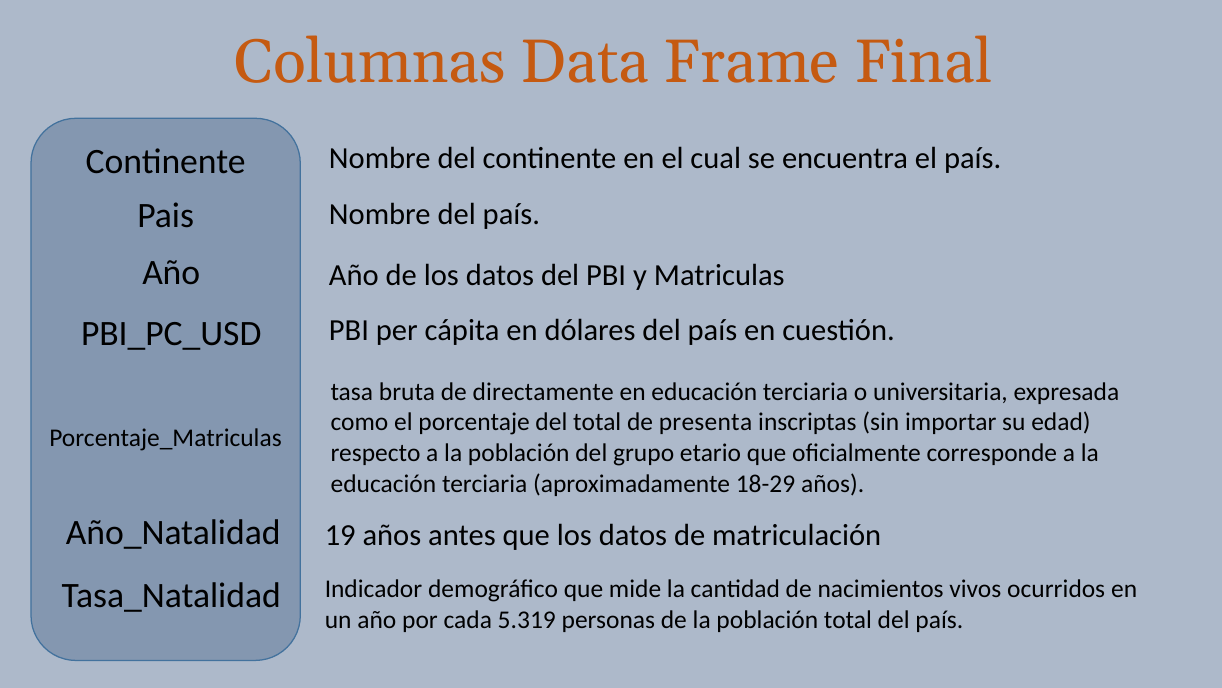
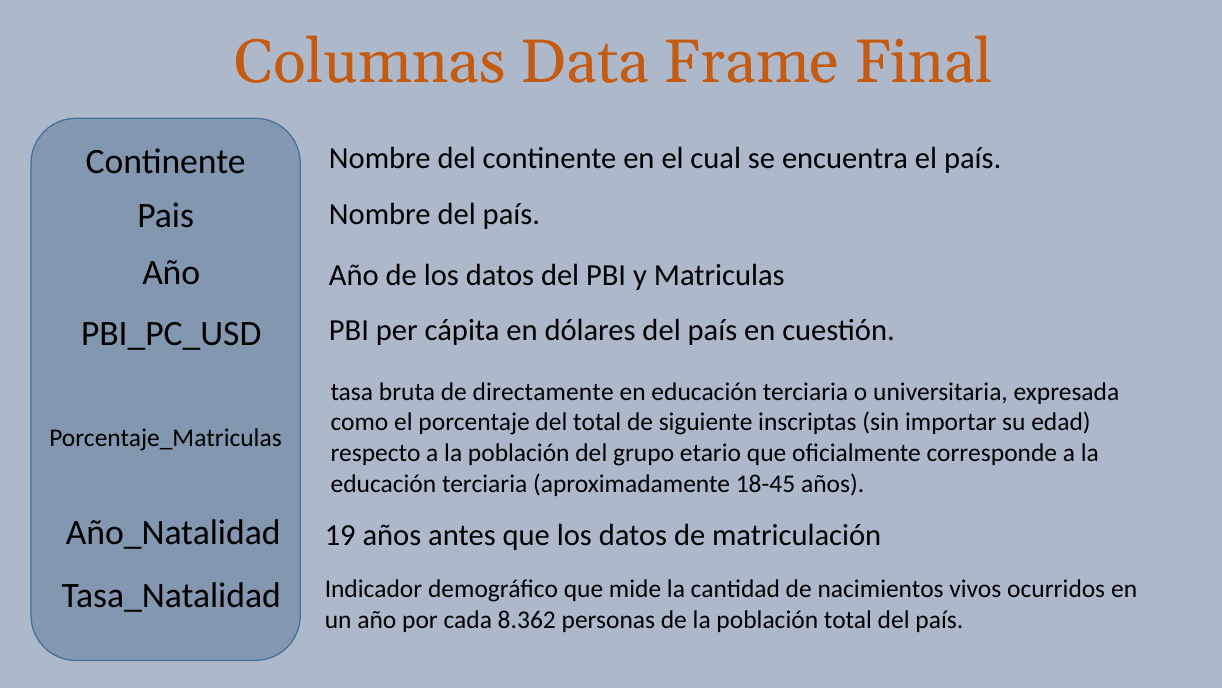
presenta: presenta -> siguiente
18-29: 18-29 -> 18-45
5.319: 5.319 -> 8.362
